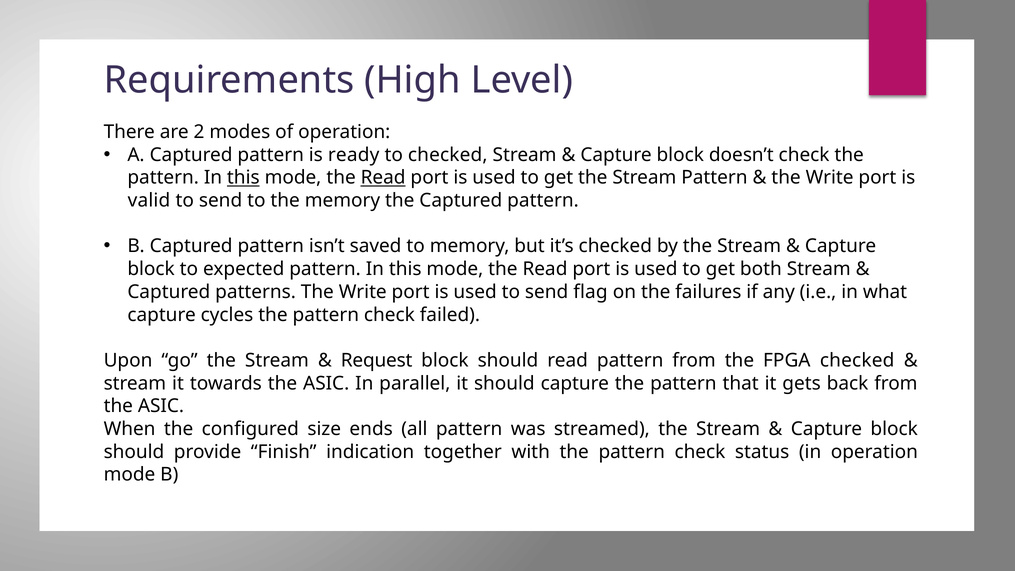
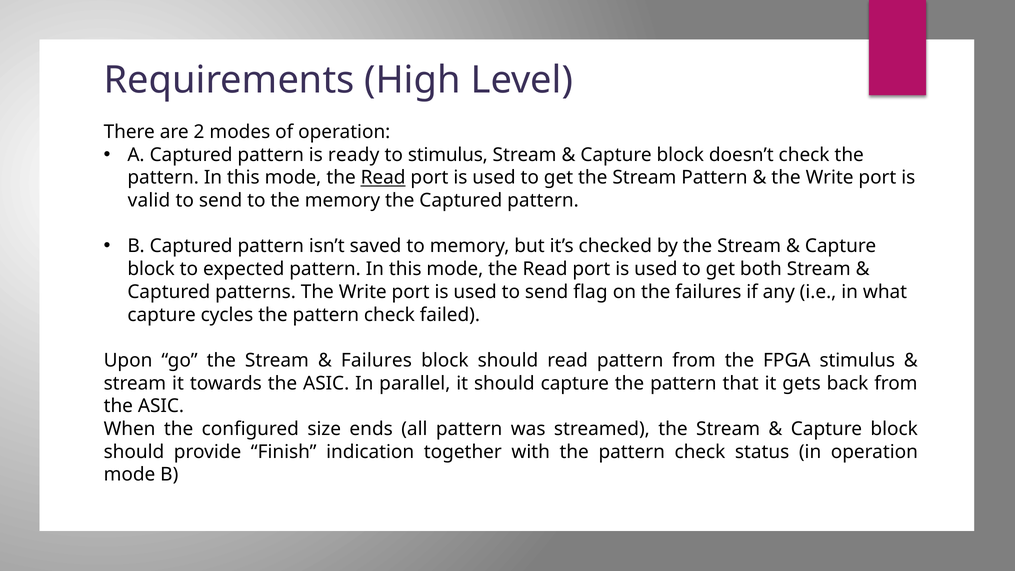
to checked: checked -> stimulus
this at (243, 178) underline: present -> none
Request at (377, 360): Request -> Failures
FPGA checked: checked -> stimulus
